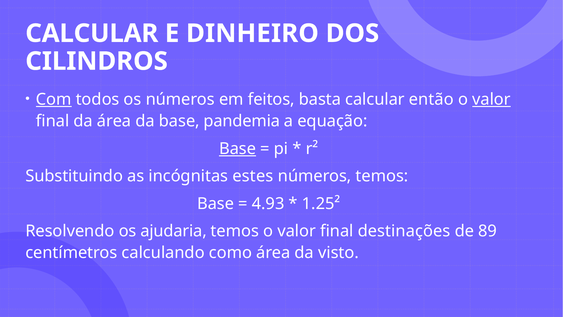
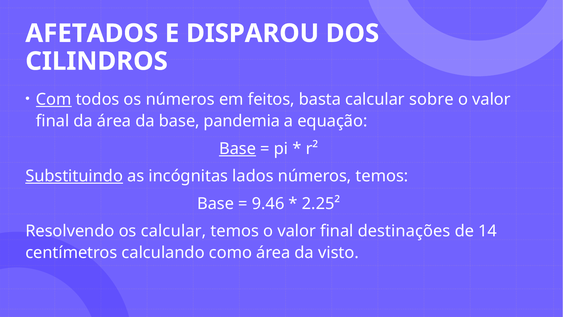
CALCULAR at (92, 33): CALCULAR -> AFETADOS
DINHEIRO: DINHEIRO -> DISPAROU
então: então -> sobre
valor at (491, 99) underline: present -> none
Substituindo underline: none -> present
estes: estes -> lados
4.93: 4.93 -> 9.46
1.25²: 1.25² -> 2.25²
os ajudaria: ajudaria -> calcular
89: 89 -> 14
